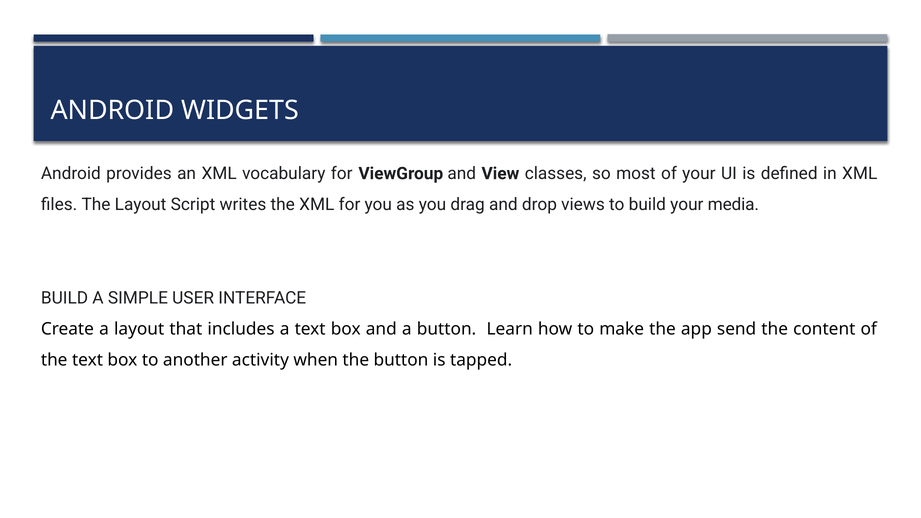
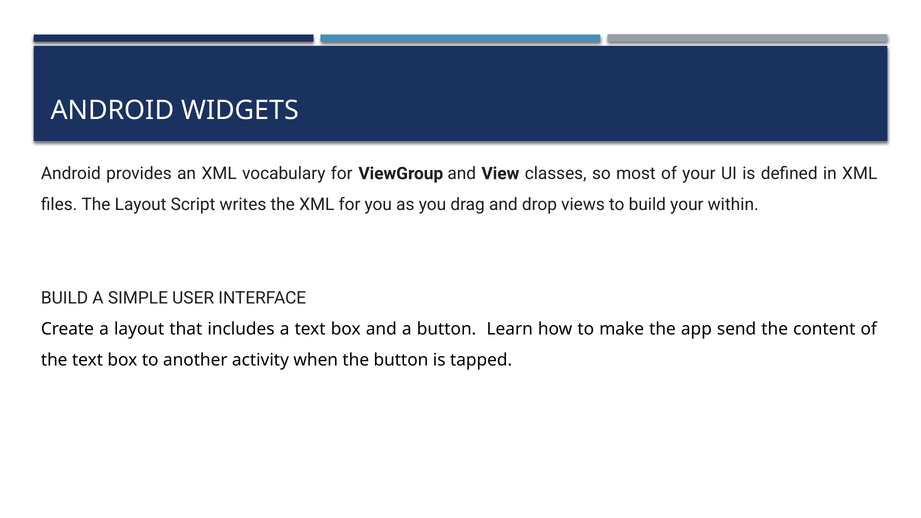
media: media -> within
